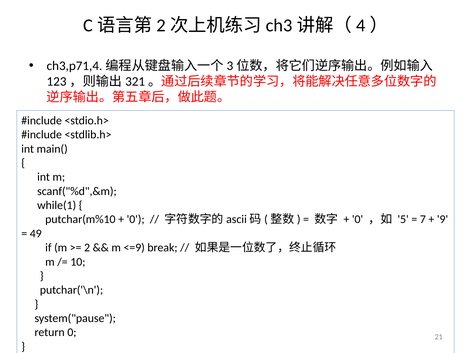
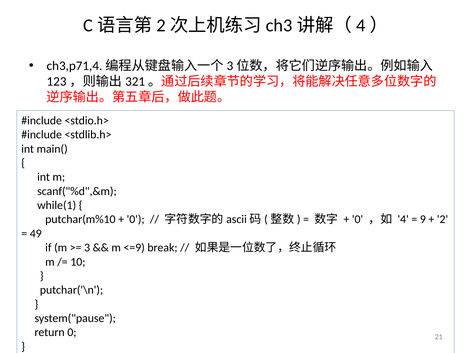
5: 5 -> 4
7: 7 -> 9
9: 9 -> 2
2: 2 -> 3
